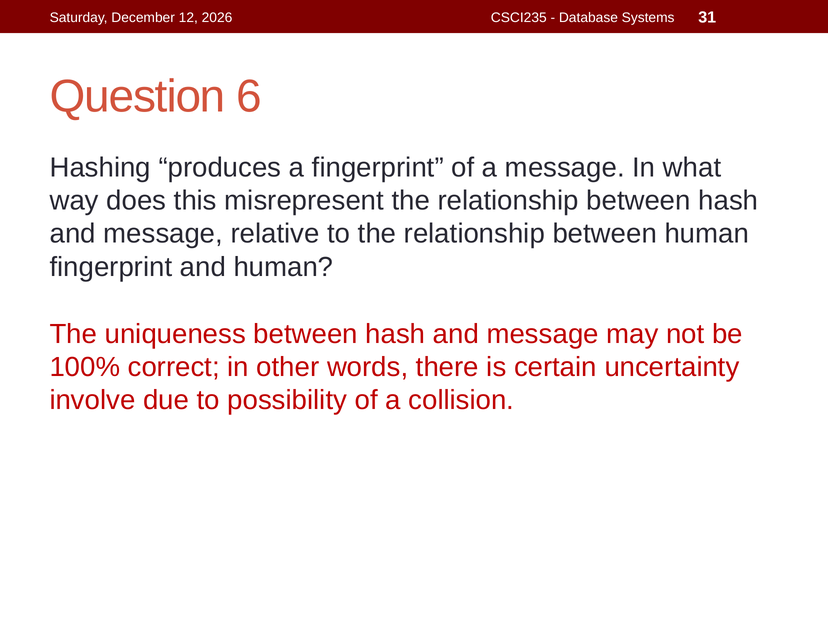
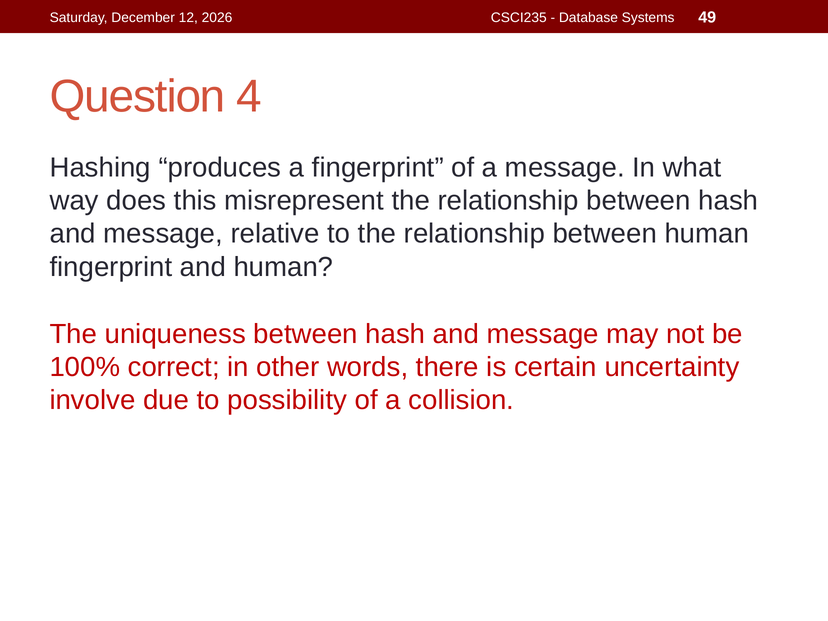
31: 31 -> 49
6: 6 -> 4
